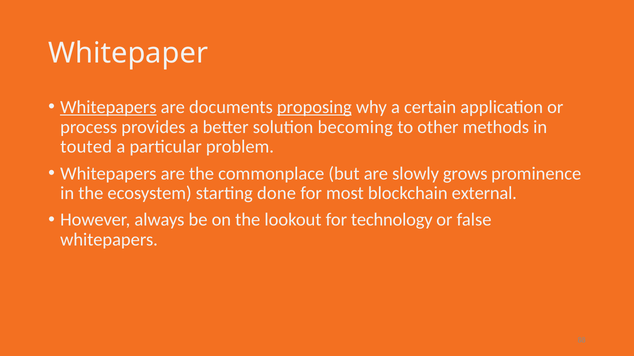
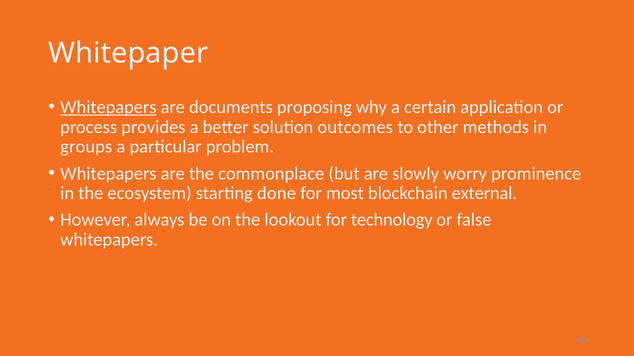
proposing underline: present -> none
becoming: becoming -> outcomes
touted: touted -> groups
grows: grows -> worry
